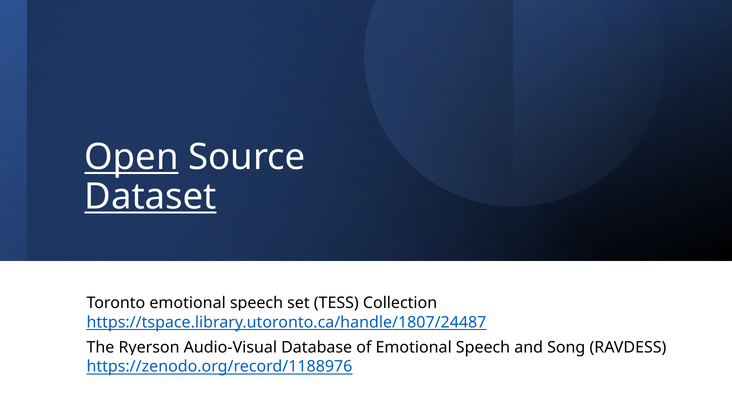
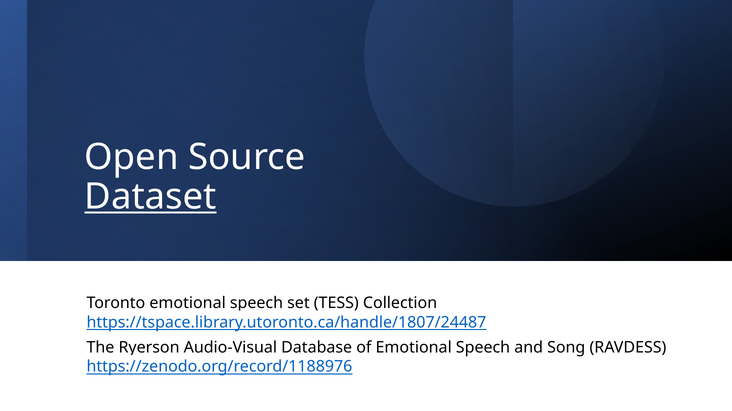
Open underline: present -> none
